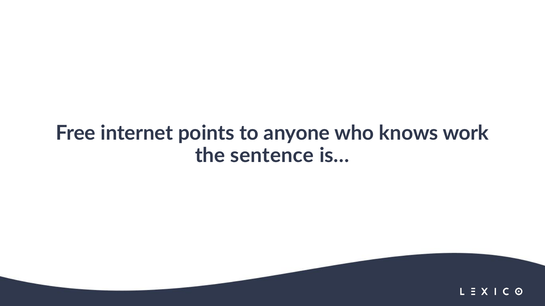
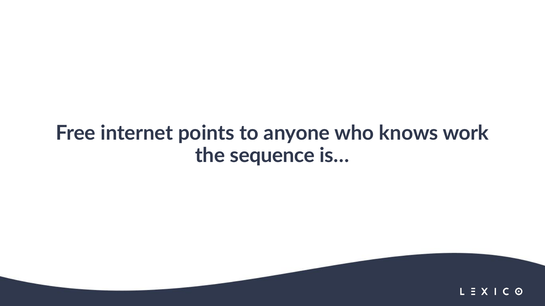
sentence: sentence -> sequence
